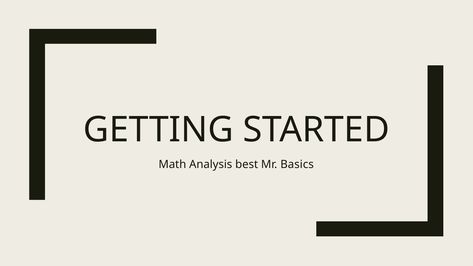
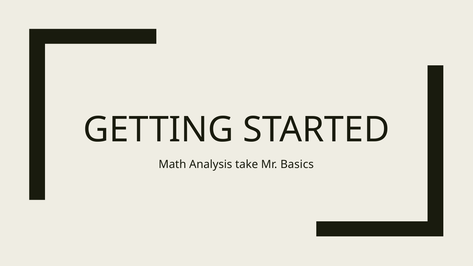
best: best -> take
